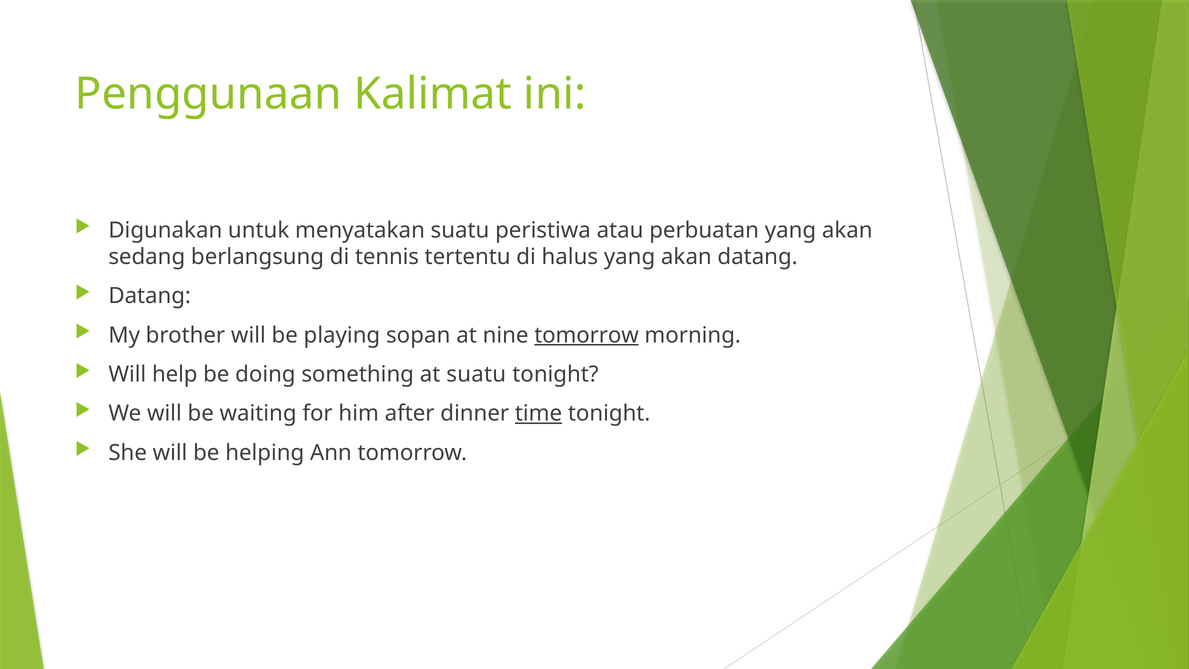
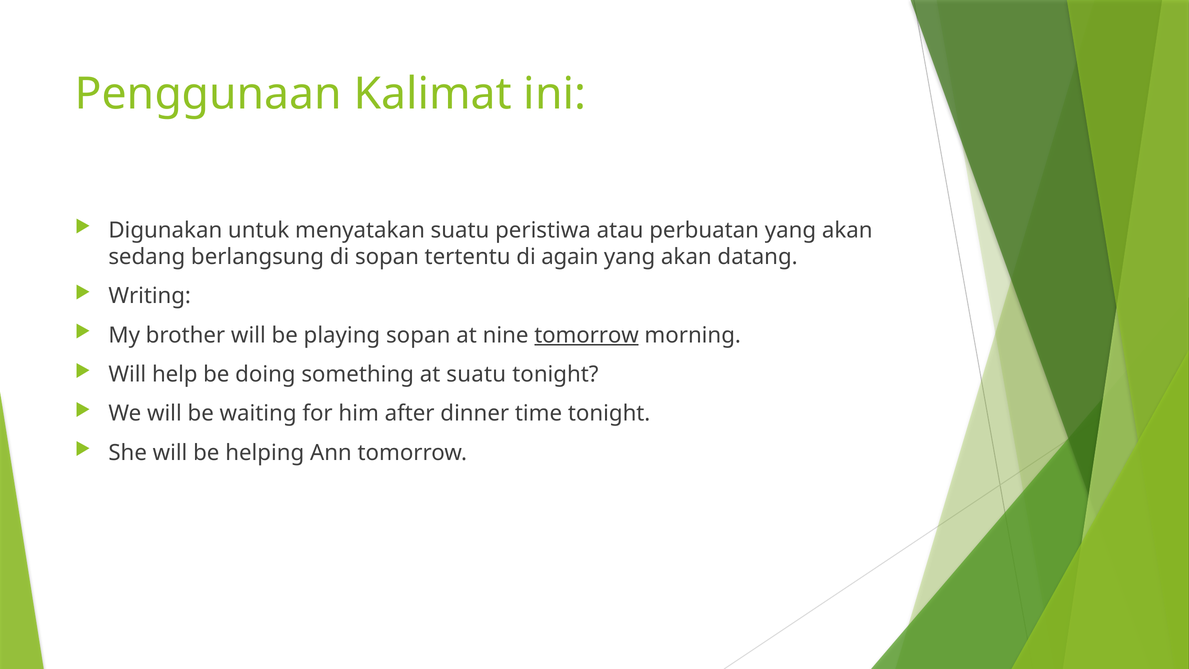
di tennis: tennis -> sopan
halus: halus -> again
Datang at (150, 296): Datang -> Writing
time underline: present -> none
